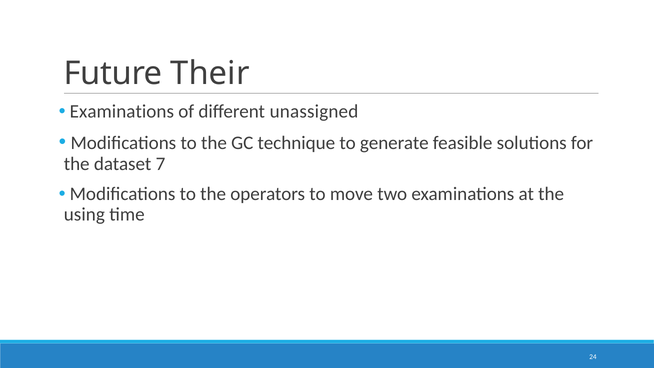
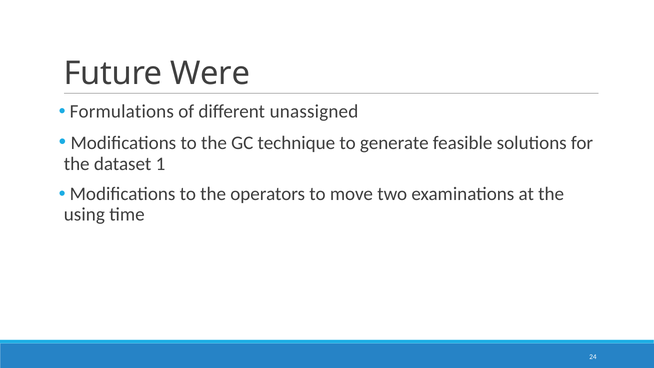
Their: Their -> Were
Examinations at (122, 112): Examinations -> Formulations
7: 7 -> 1
